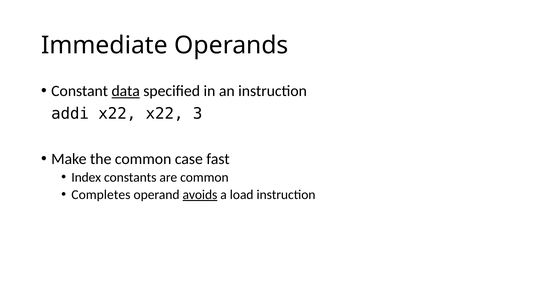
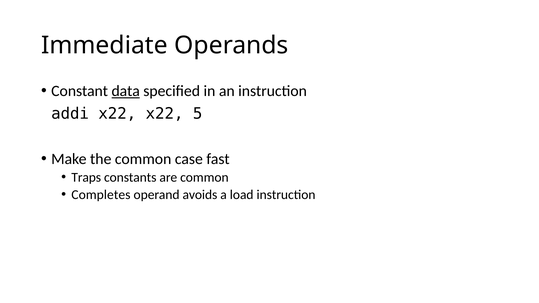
3: 3 -> 5
Index: Index -> Traps
avoids underline: present -> none
